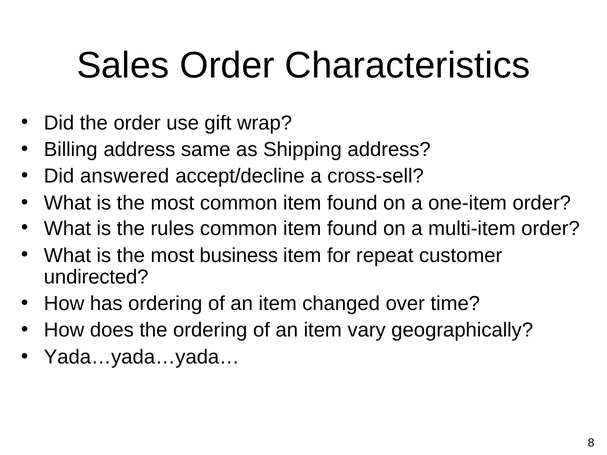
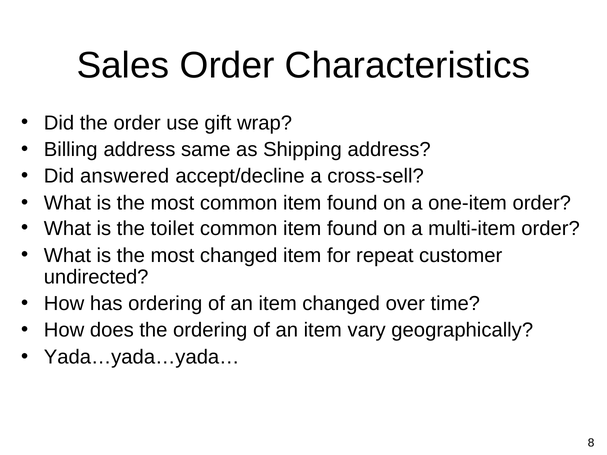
rules: rules -> toilet
most business: business -> changed
